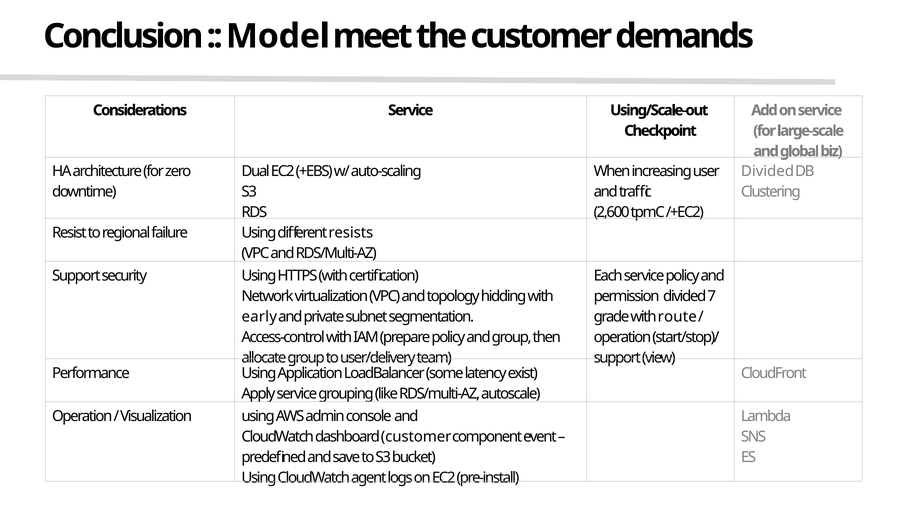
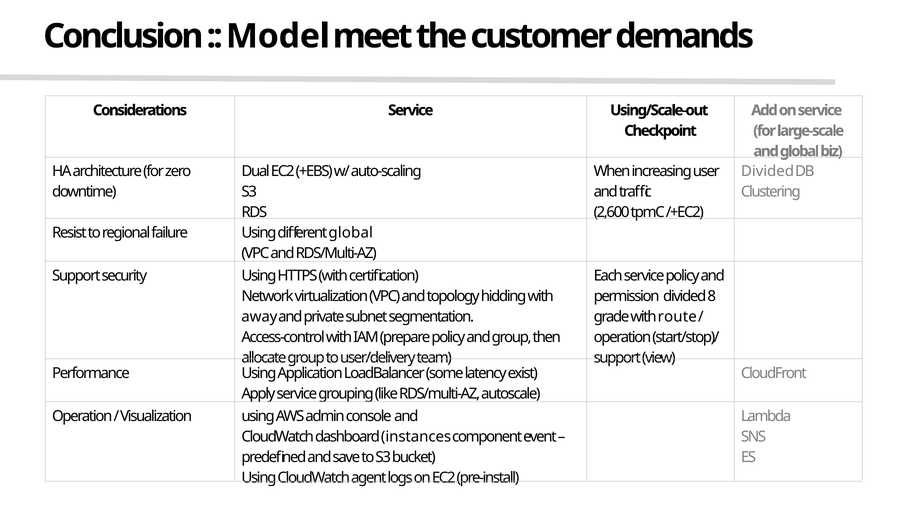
different resists: resists -> global
7: 7 -> 8
early: early -> away
dashboard customer: customer -> instances
